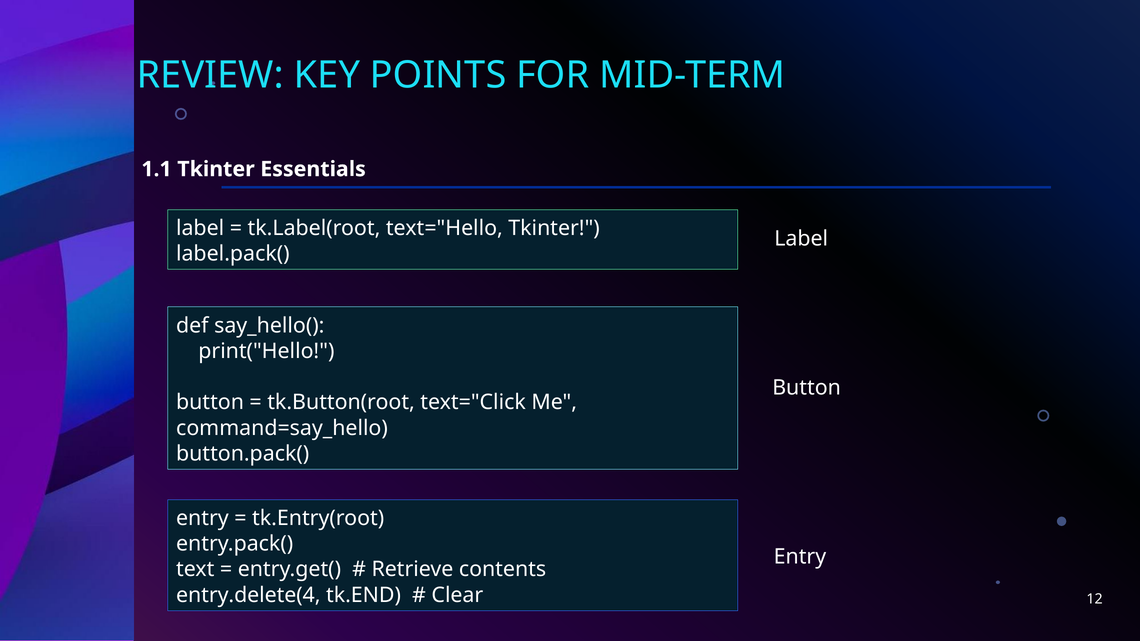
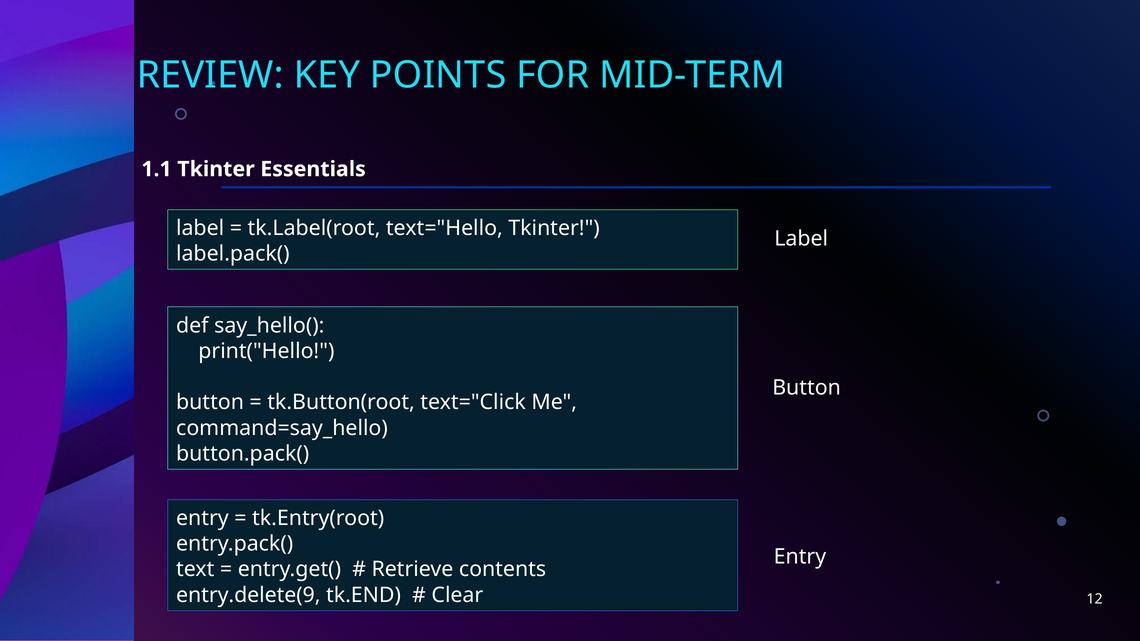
entry.delete(4: entry.delete(4 -> entry.delete(9
